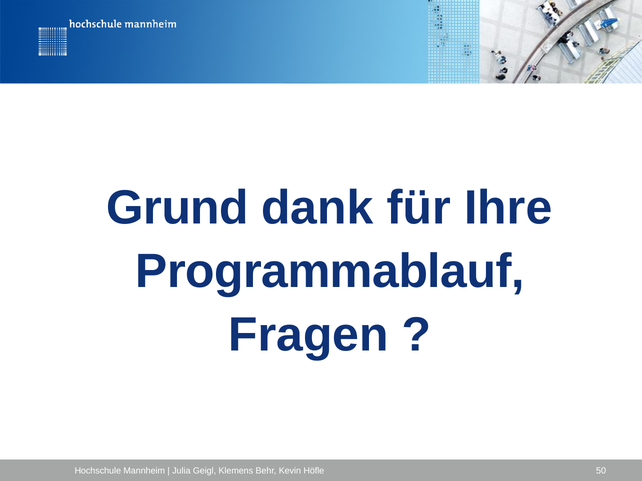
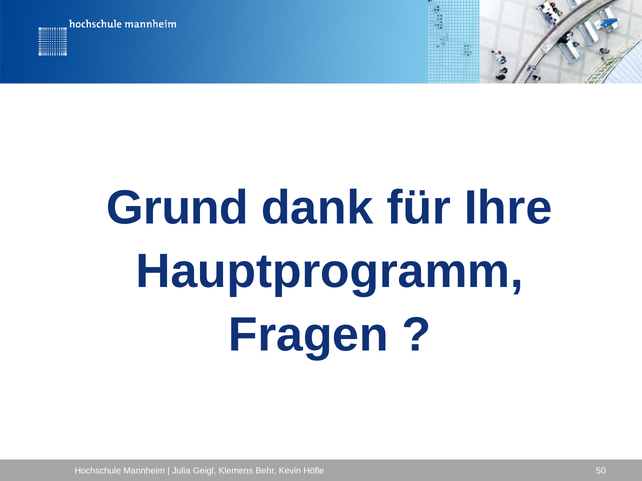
Programmablauf: Programmablauf -> Hauptprogramm
